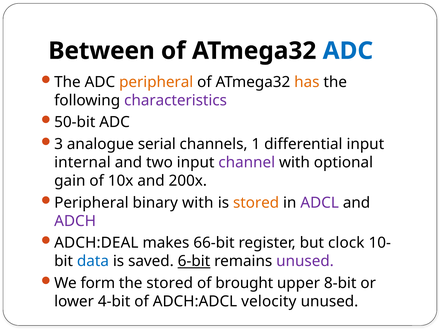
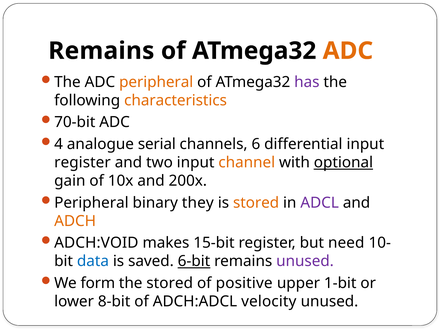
Between at (102, 51): Between -> Remains
ADC at (348, 51) colour: blue -> orange
has colour: orange -> purple
characteristics colour: purple -> orange
50-bit: 50-bit -> 70-bit
3: 3 -> 4
1: 1 -> 6
internal at (82, 162): internal -> register
channel colour: purple -> orange
optional underline: none -> present
binary with: with -> they
ADCH colour: purple -> orange
ADCH:DEAL: ADCH:DEAL -> ADCH:VOID
66-bit: 66-bit -> 15-bit
clock: clock -> need
brought: brought -> positive
8-bit: 8-bit -> 1-bit
4-bit: 4-bit -> 8-bit
